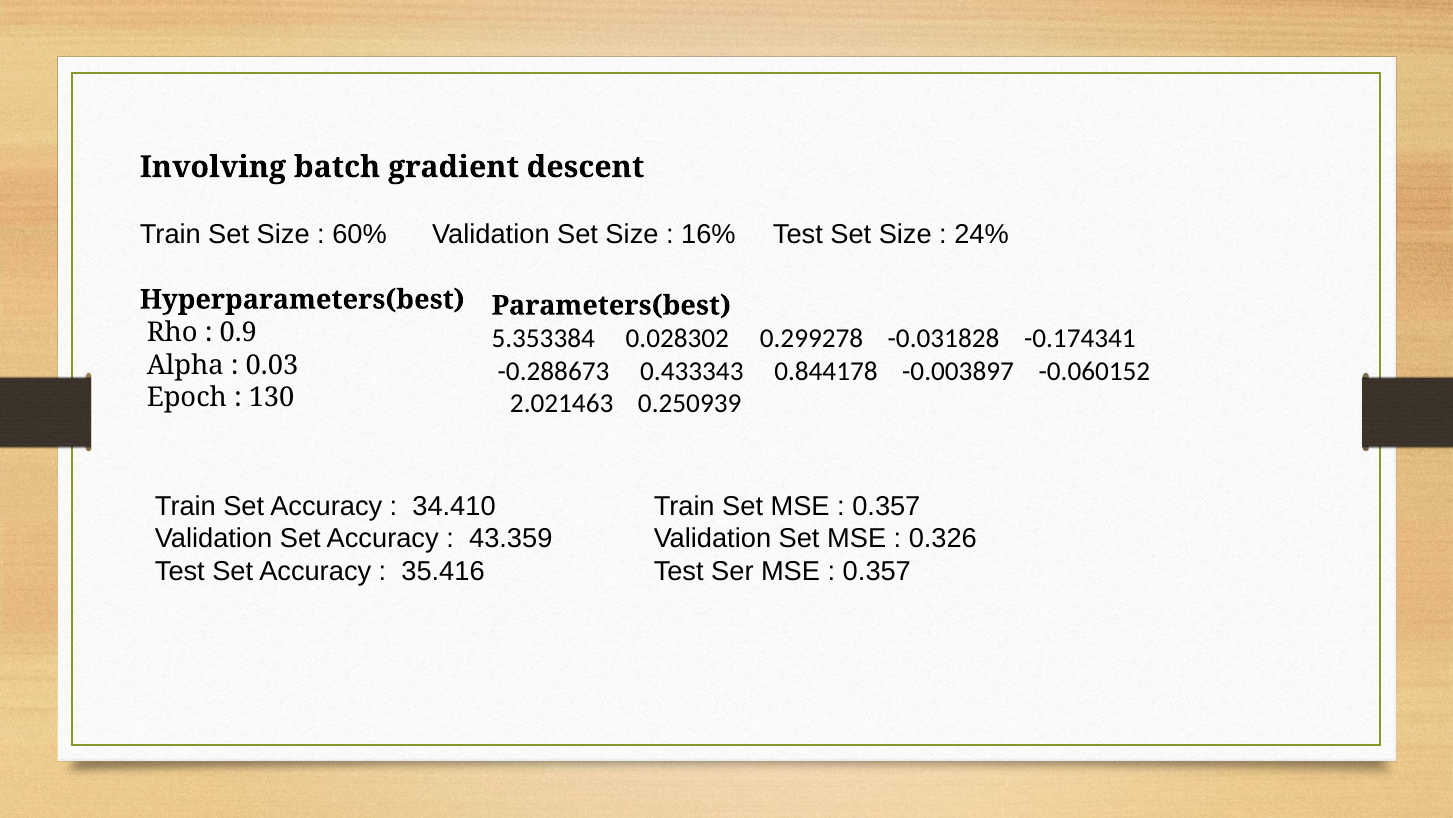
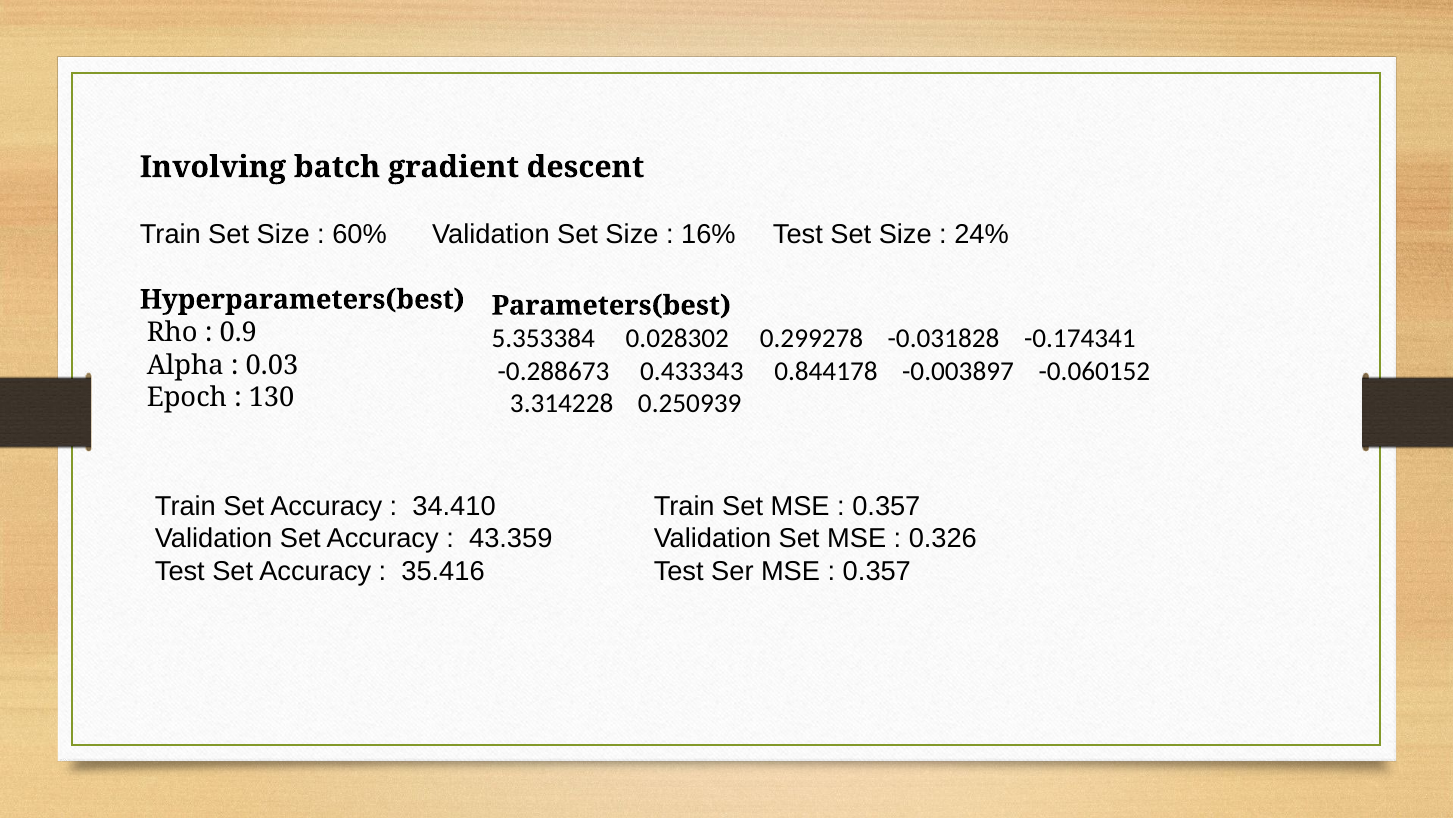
2.021463: 2.021463 -> 3.314228
